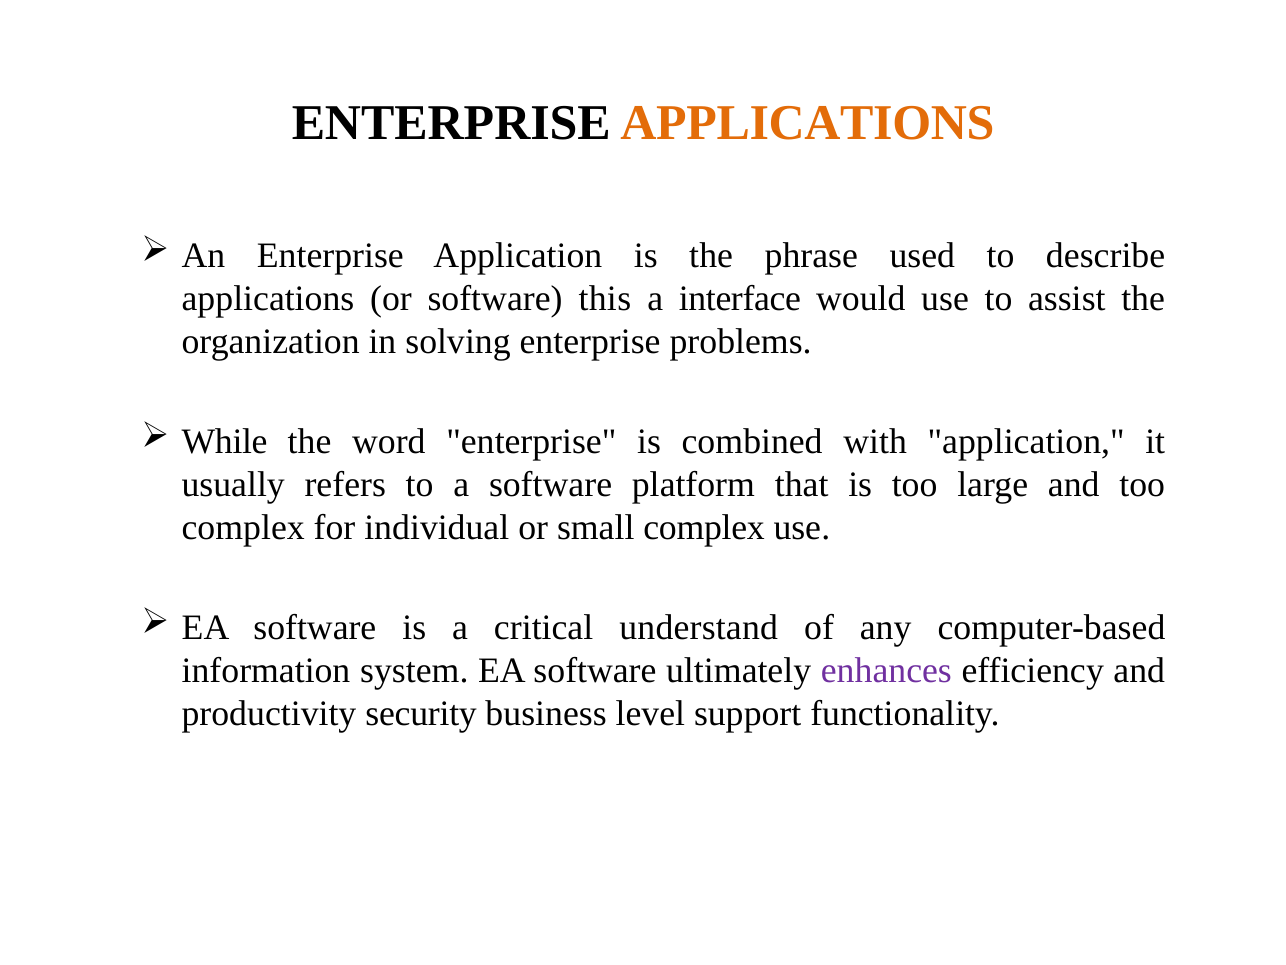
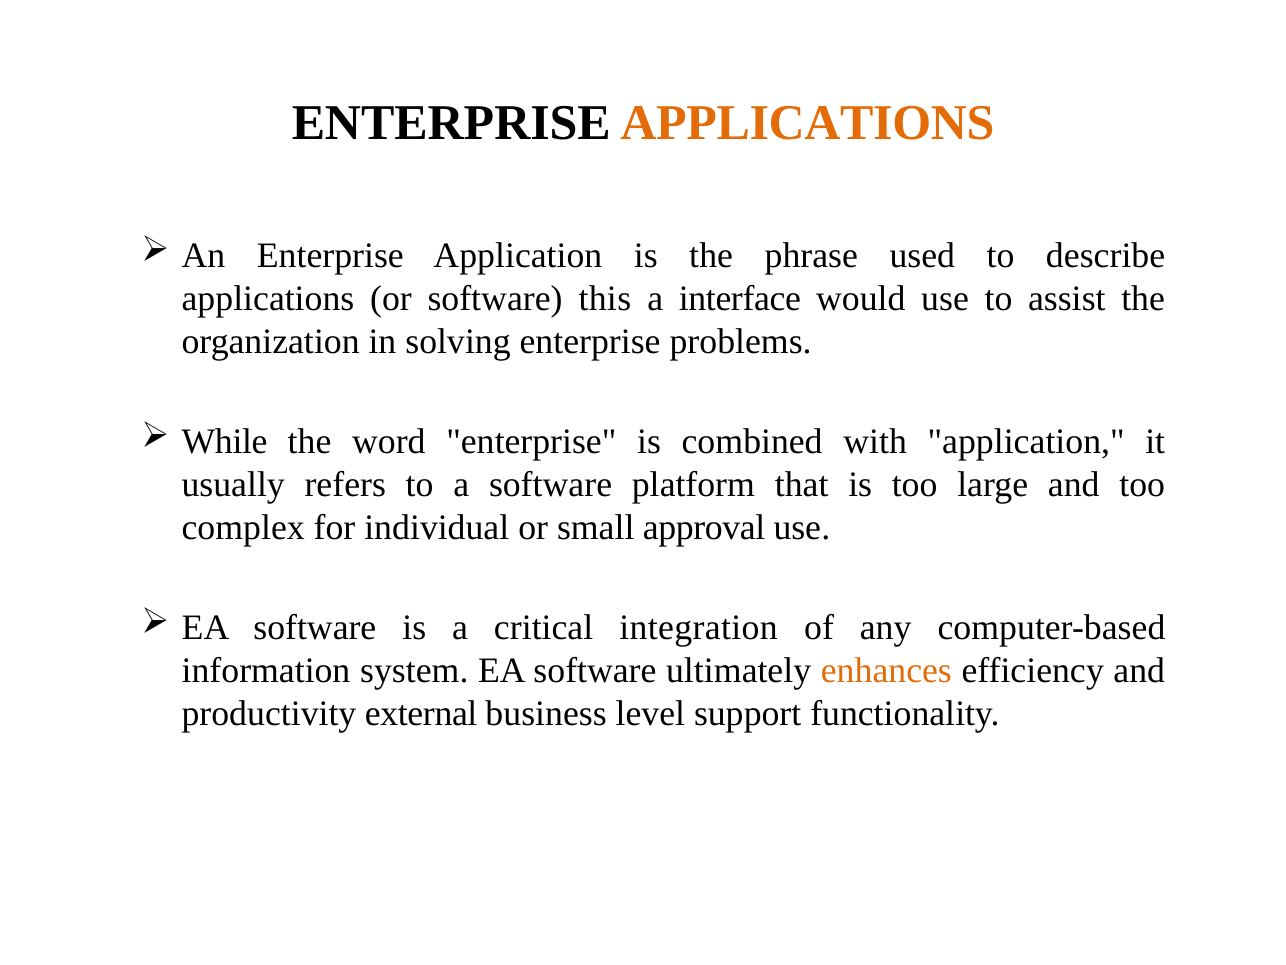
small complex: complex -> approval
understand: understand -> integration
enhances colour: purple -> orange
security: security -> external
